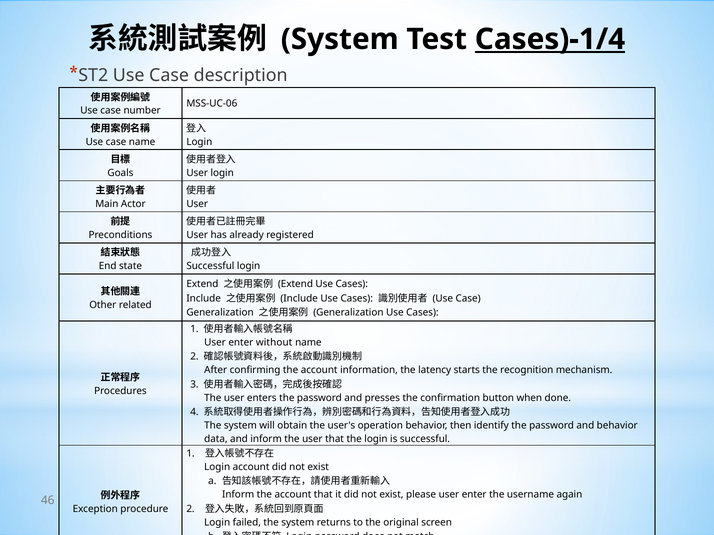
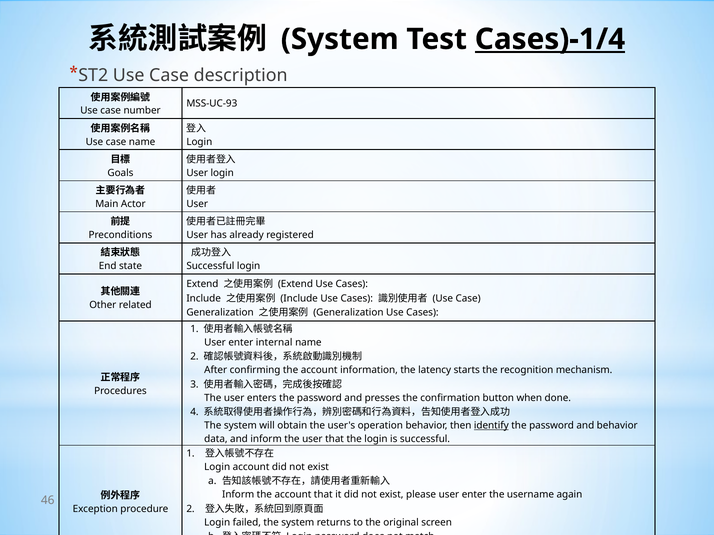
MSS-UC-06: MSS-UC-06 -> MSS-UC-93
without: without -> internal
identify underline: none -> present
